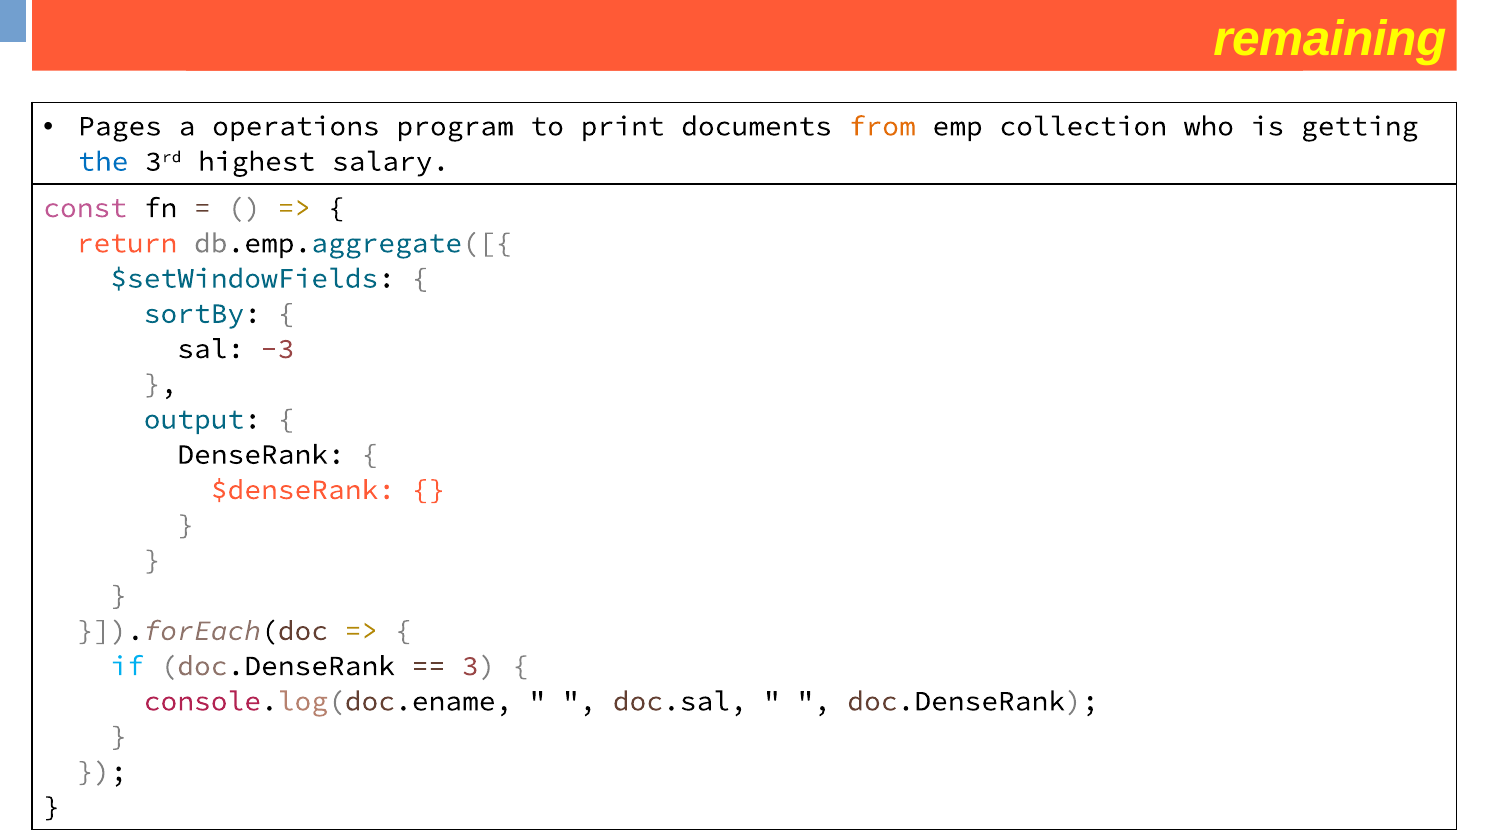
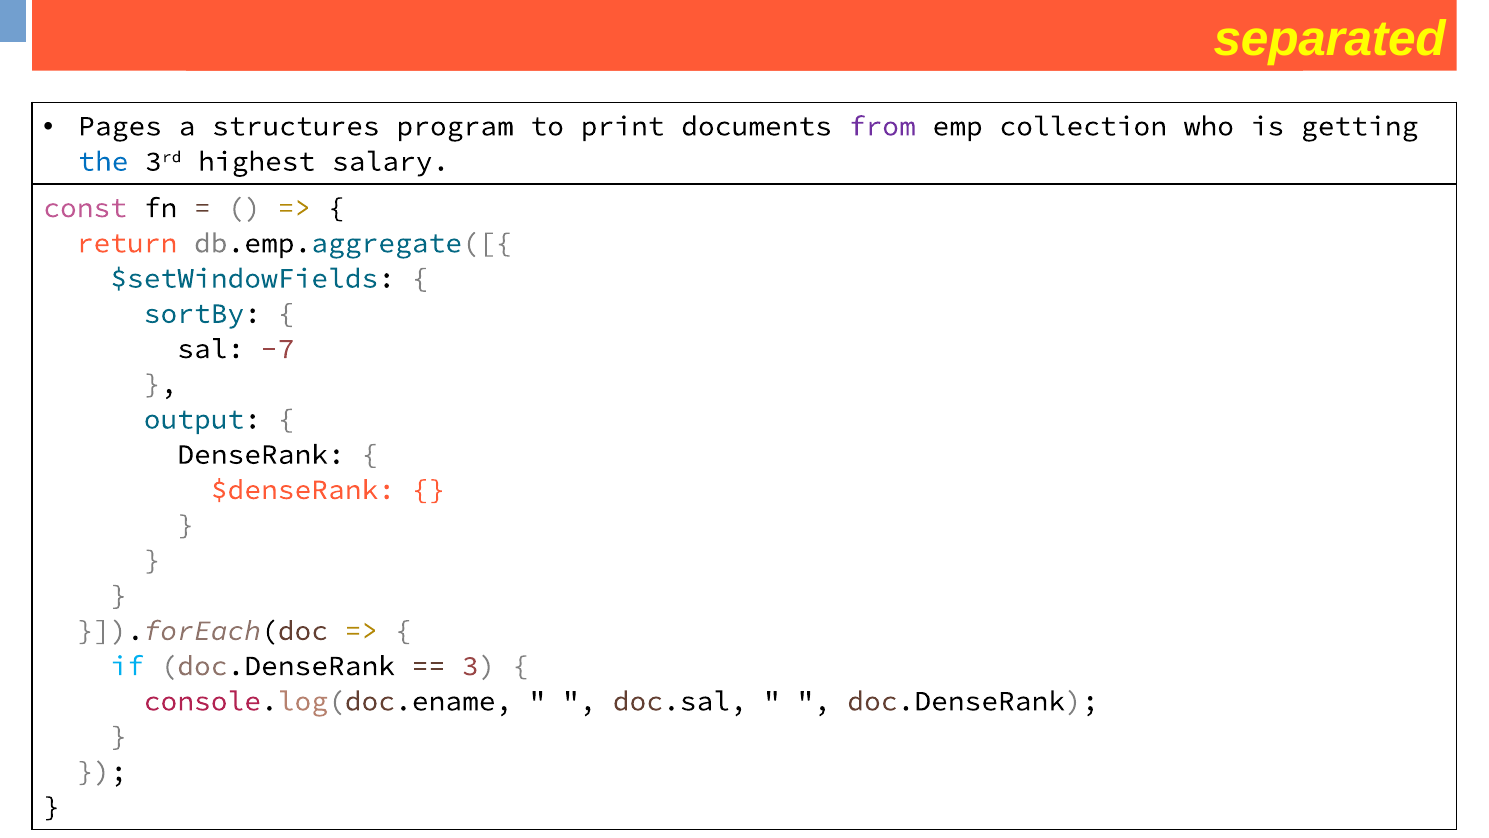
remaining: remaining -> separated
operations: operations -> structures
from colour: orange -> purple
-3: -3 -> -7
